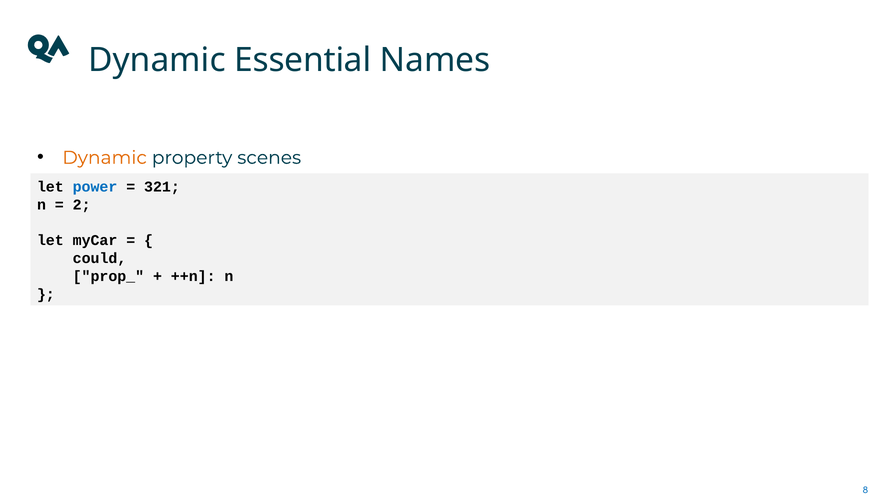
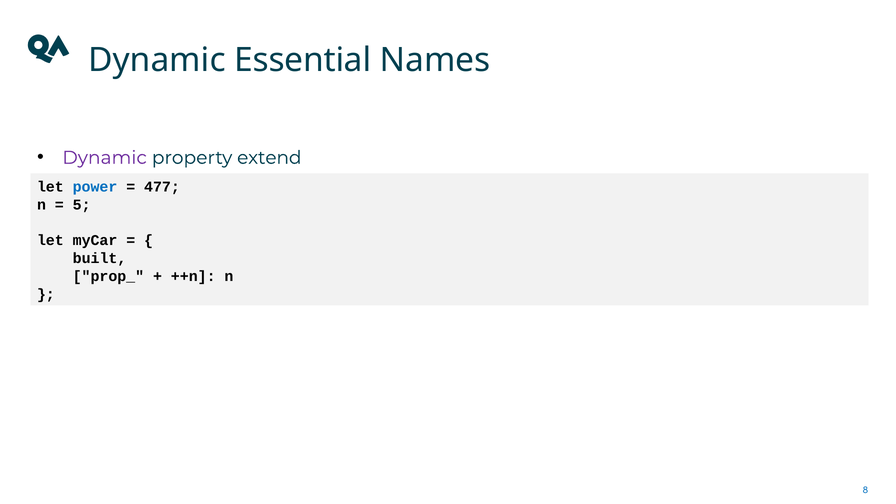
Dynamic at (105, 158) colour: orange -> purple
scenes: scenes -> extend
321: 321 -> 477
2: 2 -> 5
could: could -> built
